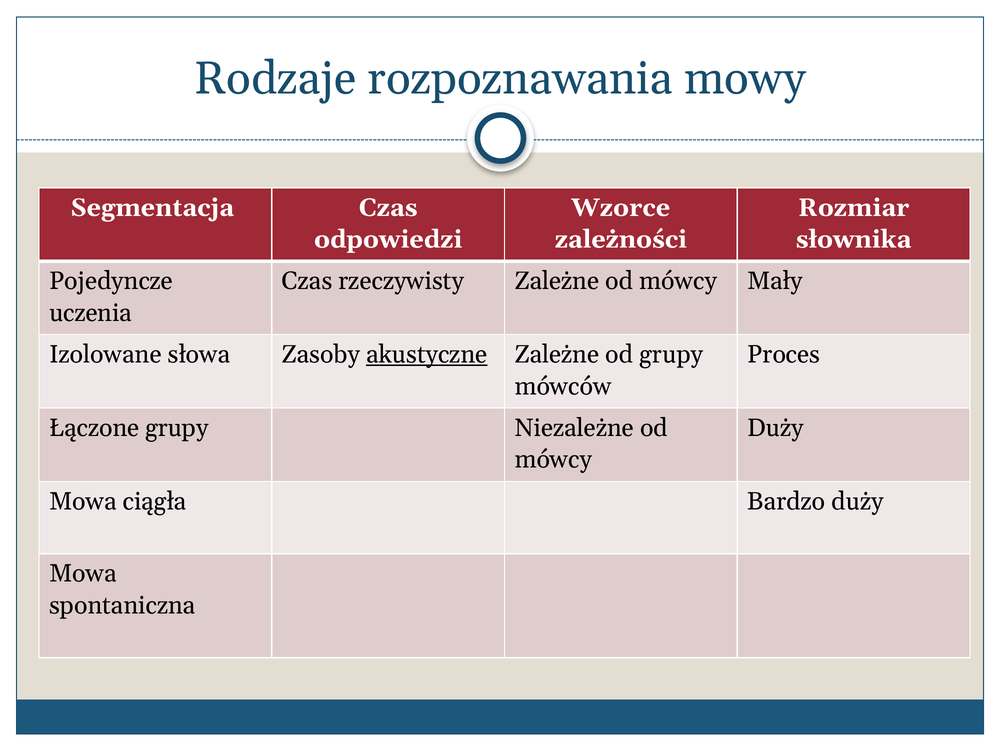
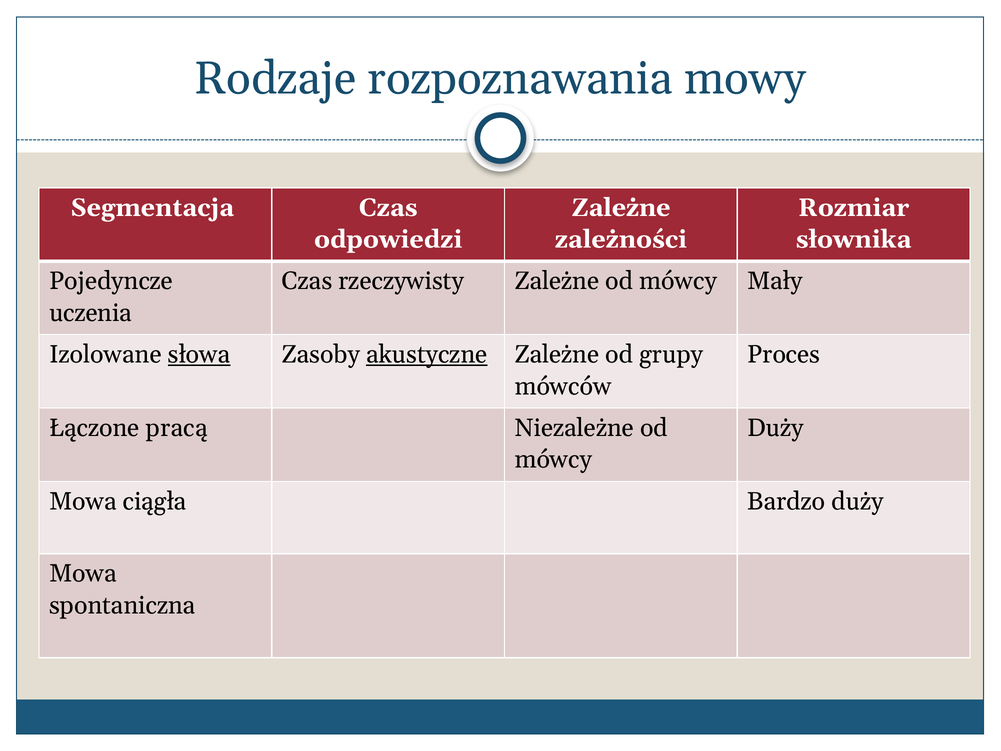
Wzorce at (621, 208): Wzorce -> Zależne
słowa underline: none -> present
Łączone grupy: grupy -> pracą
